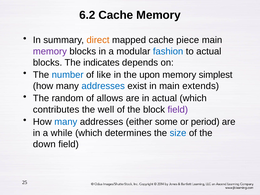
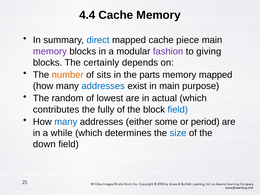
6.2: 6.2 -> 4.4
direct colour: orange -> blue
fashion colour: blue -> purple
to actual: actual -> giving
indicates: indicates -> certainly
number colour: blue -> orange
like: like -> sits
upon: upon -> parts
memory simplest: simplest -> mapped
extends: extends -> purpose
allows: allows -> lowest
well: well -> fully
field at (178, 110) colour: purple -> blue
